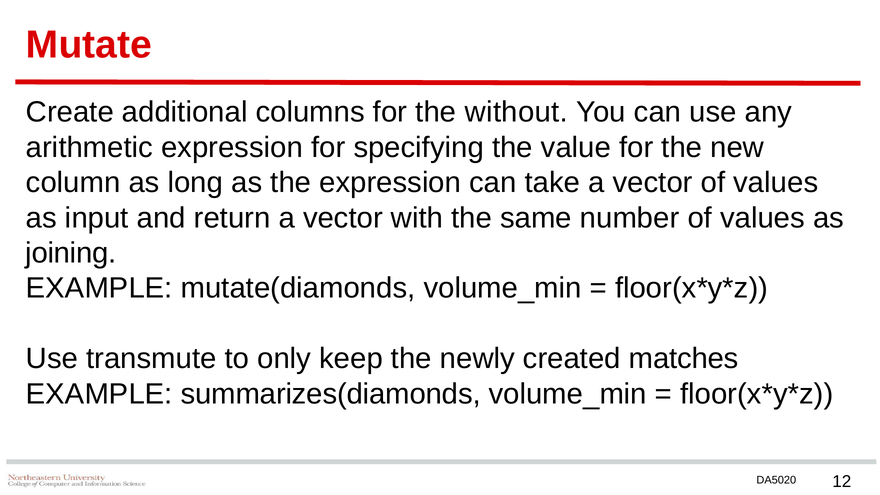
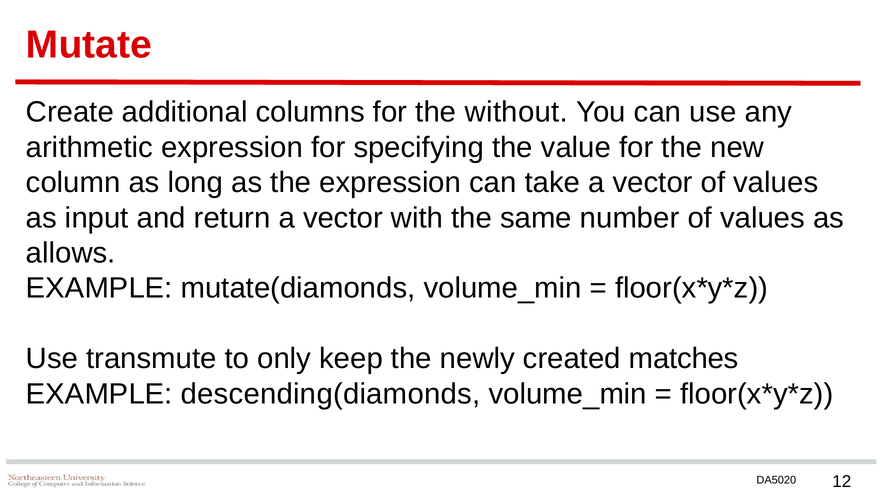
joining: joining -> allows
summarizes(diamonds: summarizes(diamonds -> descending(diamonds
